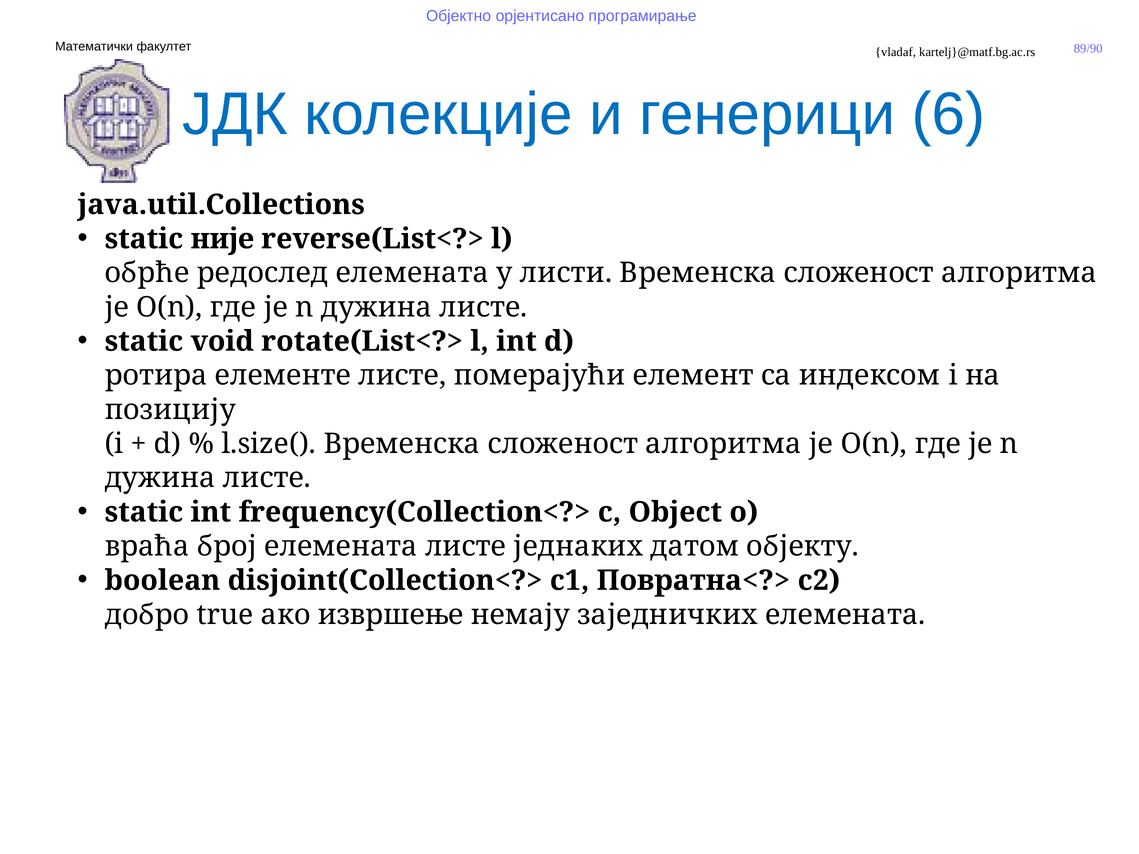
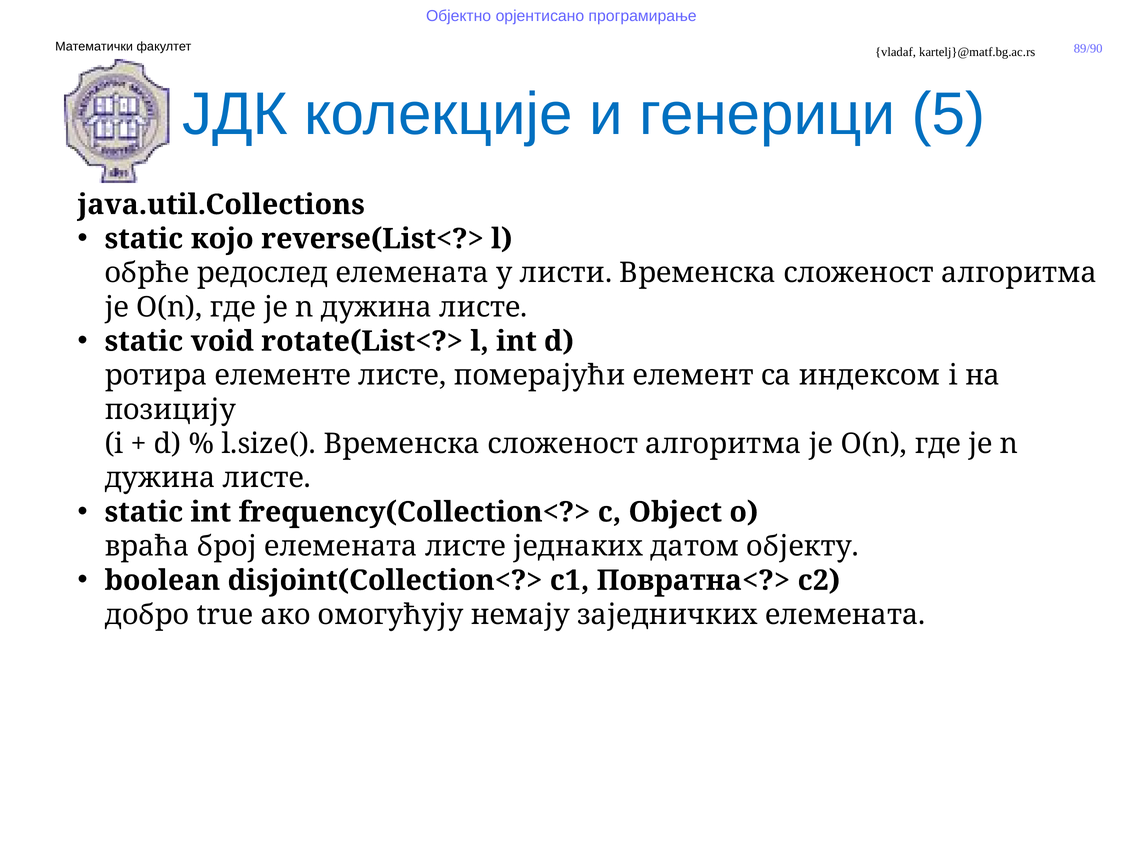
6: 6 -> 5
није: није -> којо
извршење: извршење -> омогућују
